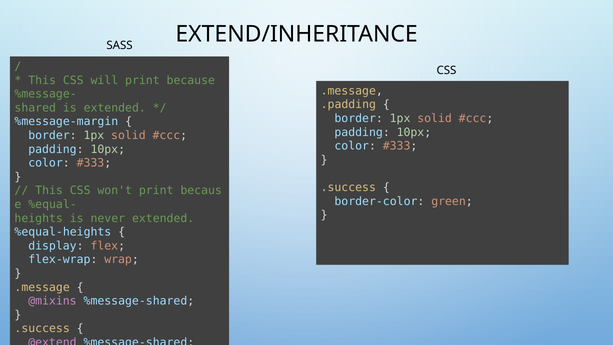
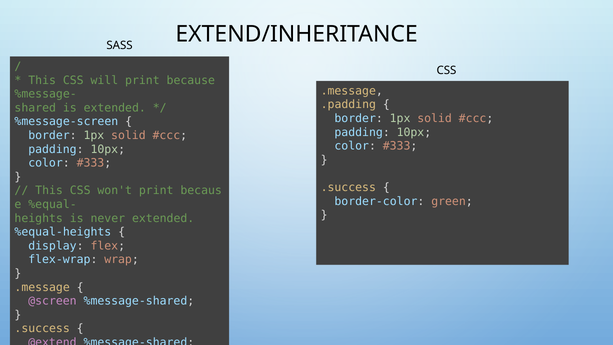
%message-margin: %message-margin -> %message-screen
@mixins: @mixins -> @screen
